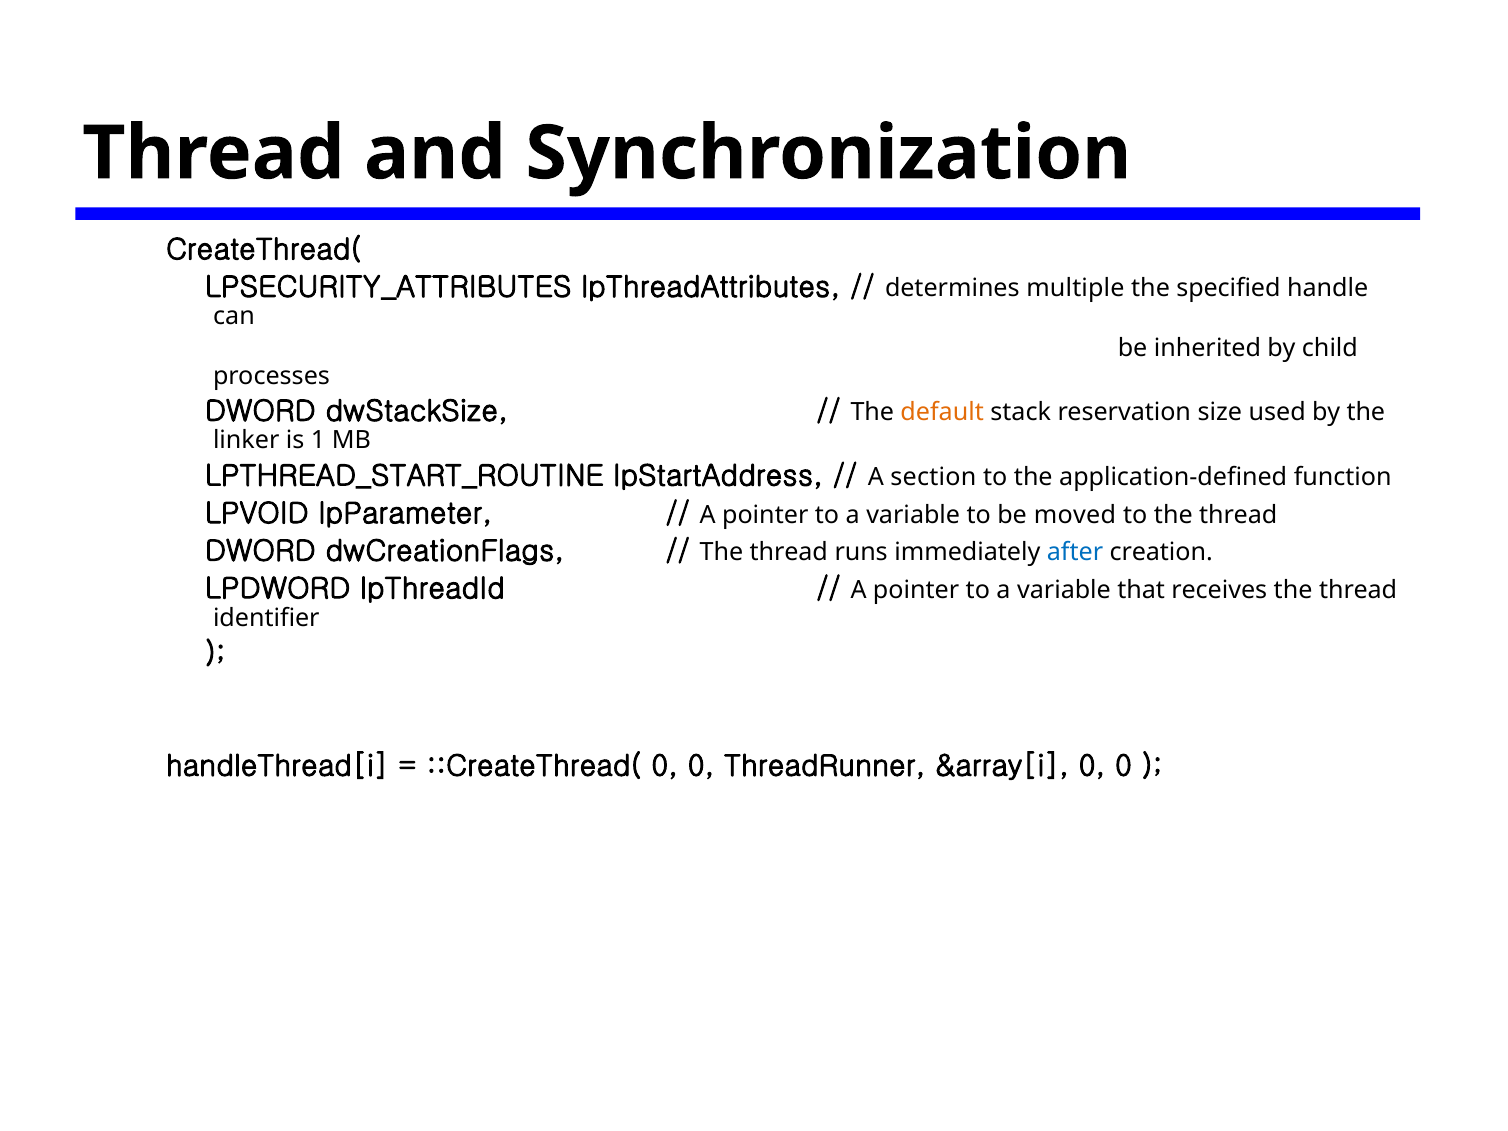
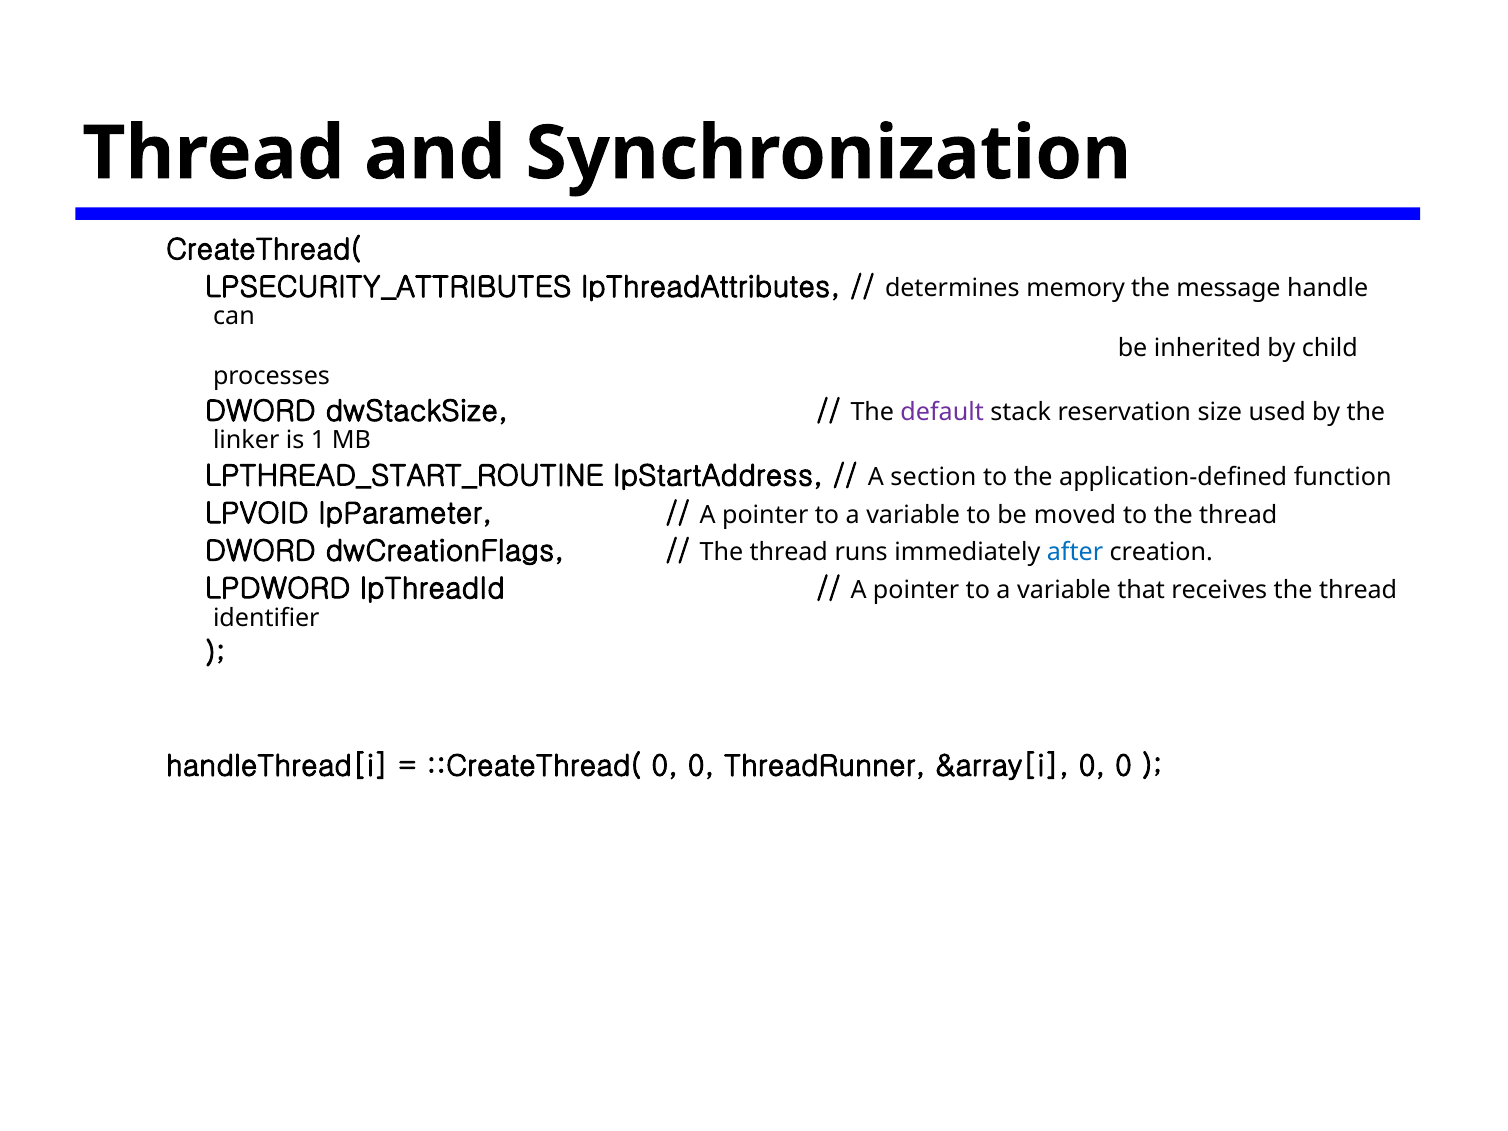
multiple: multiple -> memory
specified: specified -> message
default colour: orange -> purple
